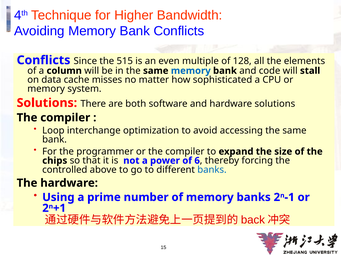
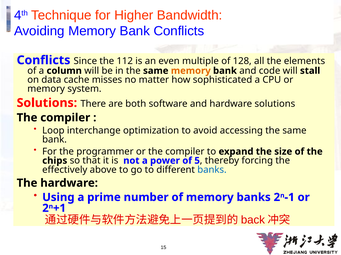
515: 515 -> 112
memory at (191, 71) colour: blue -> orange
6: 6 -> 5
controlled: controlled -> effectively
